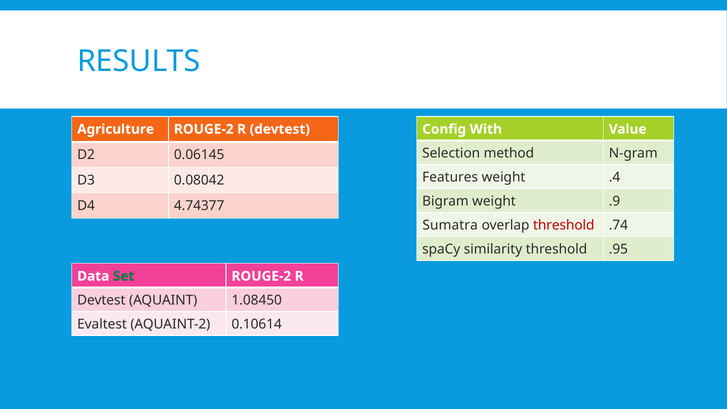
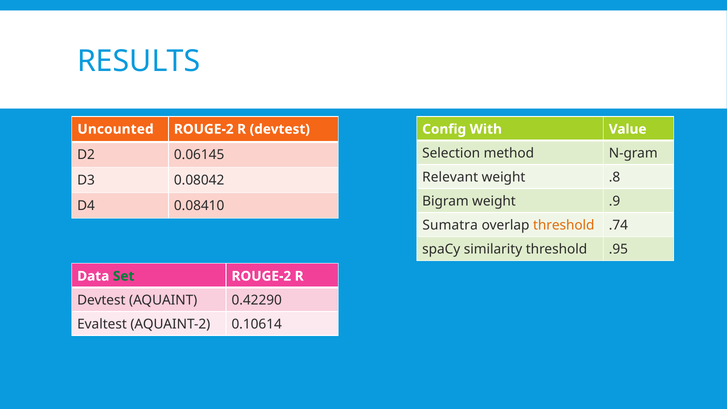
Agriculture: Agriculture -> Uncounted
Features: Features -> Relevant
.4: .4 -> .8
4.74377: 4.74377 -> 0.08410
threshold at (564, 225) colour: red -> orange
1.08450: 1.08450 -> 0.42290
